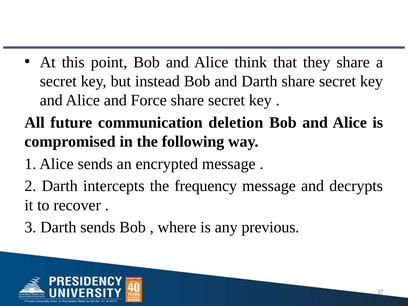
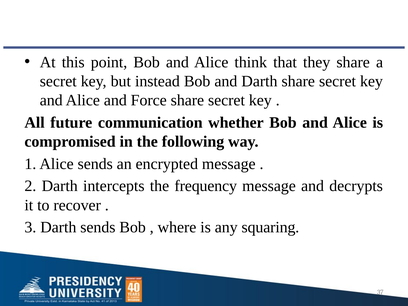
deletion: deletion -> whether
previous: previous -> squaring
